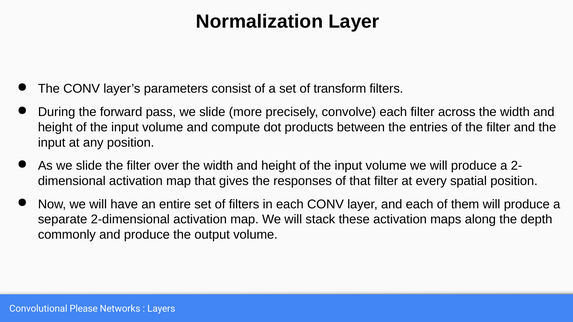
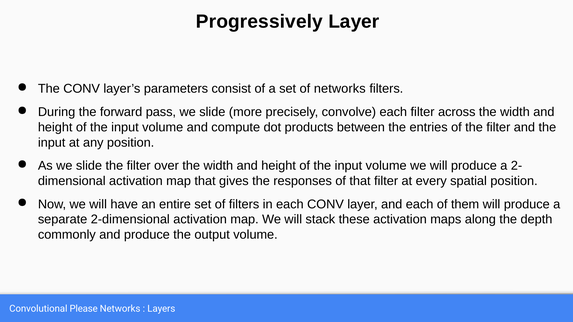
Normalization: Normalization -> Progressively
of transform: transform -> networks
